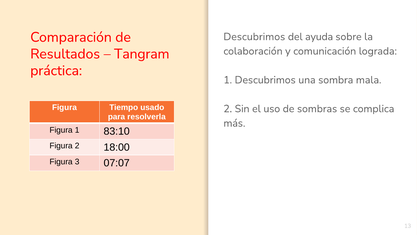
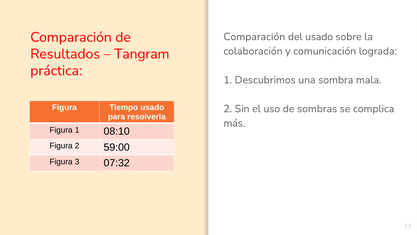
Descubrimos at (254, 37): Descubrimos -> Comparación
del ayuda: ayuda -> usado
83:10: 83:10 -> 08:10
18:00: 18:00 -> 59:00
07:07: 07:07 -> 07:32
